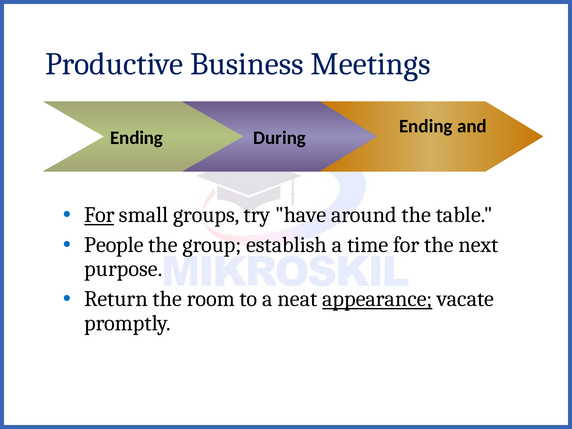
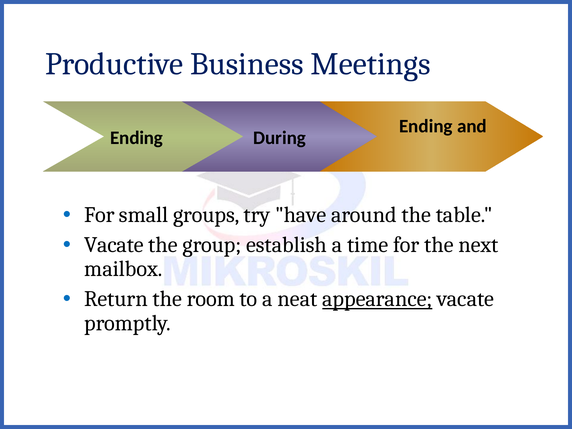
For at (99, 215) underline: present -> none
People at (114, 245): People -> Vacate
purpose: purpose -> mailbox
